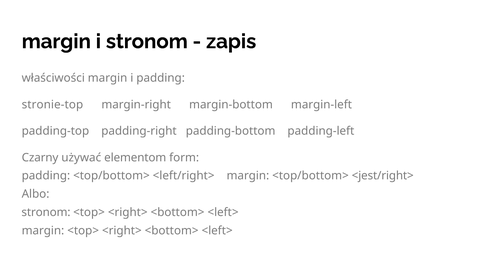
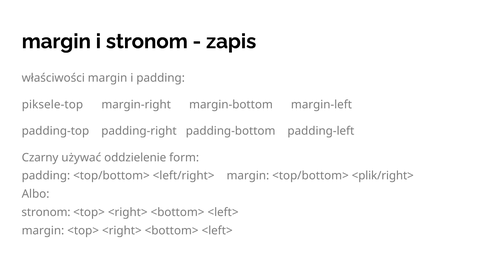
stronie-top: stronie-top -> piksele-top
elementom: elementom -> oddzielenie
<jest/right>: <jest/right> -> <plik/right>
